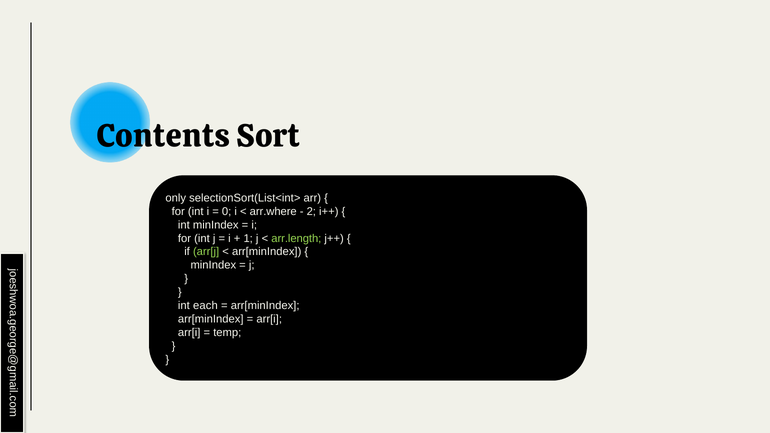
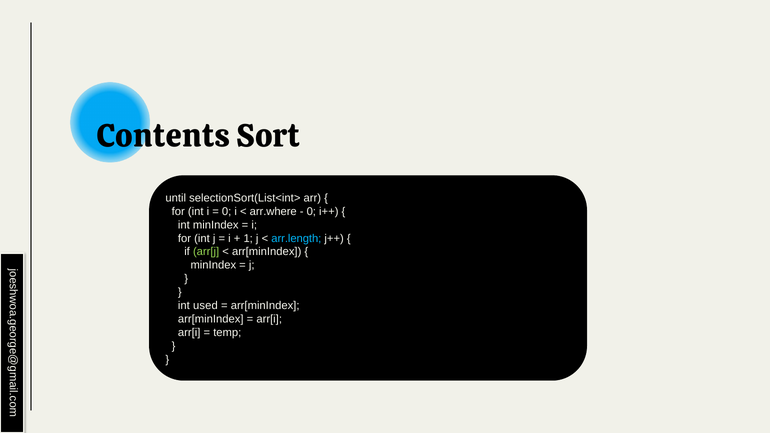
only: only -> until
2 at (311, 211): 2 -> 0
arr.length colour: light green -> light blue
each: each -> used
